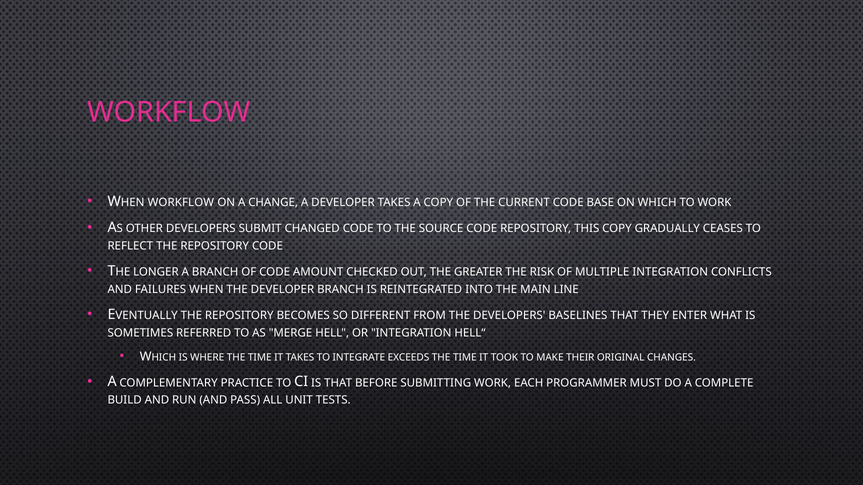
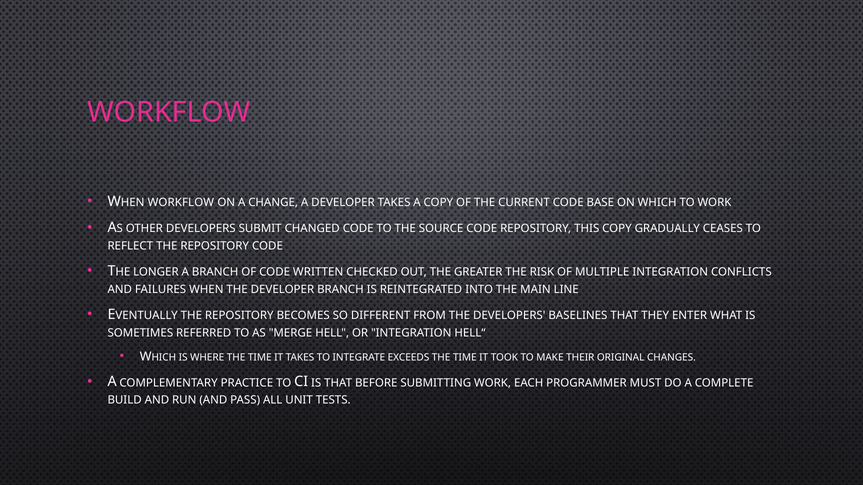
AMOUNT: AMOUNT -> WRITTEN
